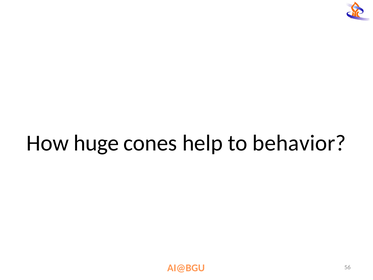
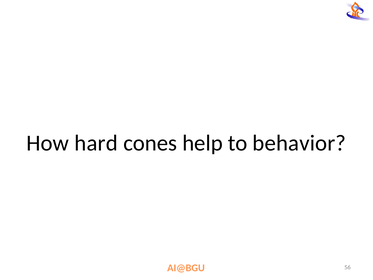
huge: huge -> hard
